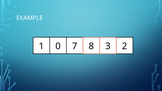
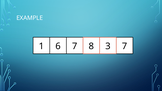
0: 0 -> 6
7 2: 2 -> 7
